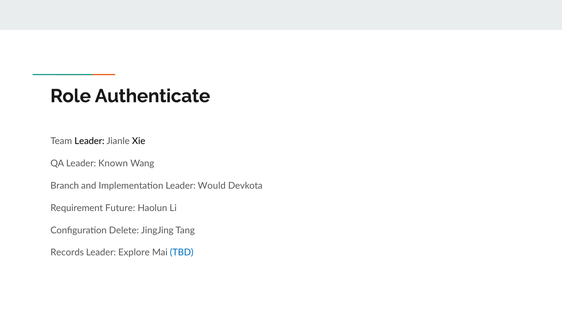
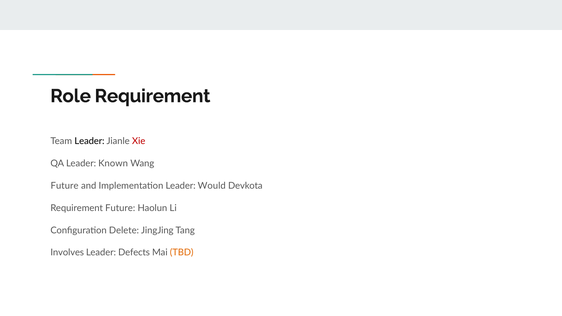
Role Authenticate: Authenticate -> Requirement
Xie colour: black -> red
Branch at (65, 186): Branch -> Future
Records: Records -> Involves
Explore: Explore -> Defects
TBD colour: blue -> orange
